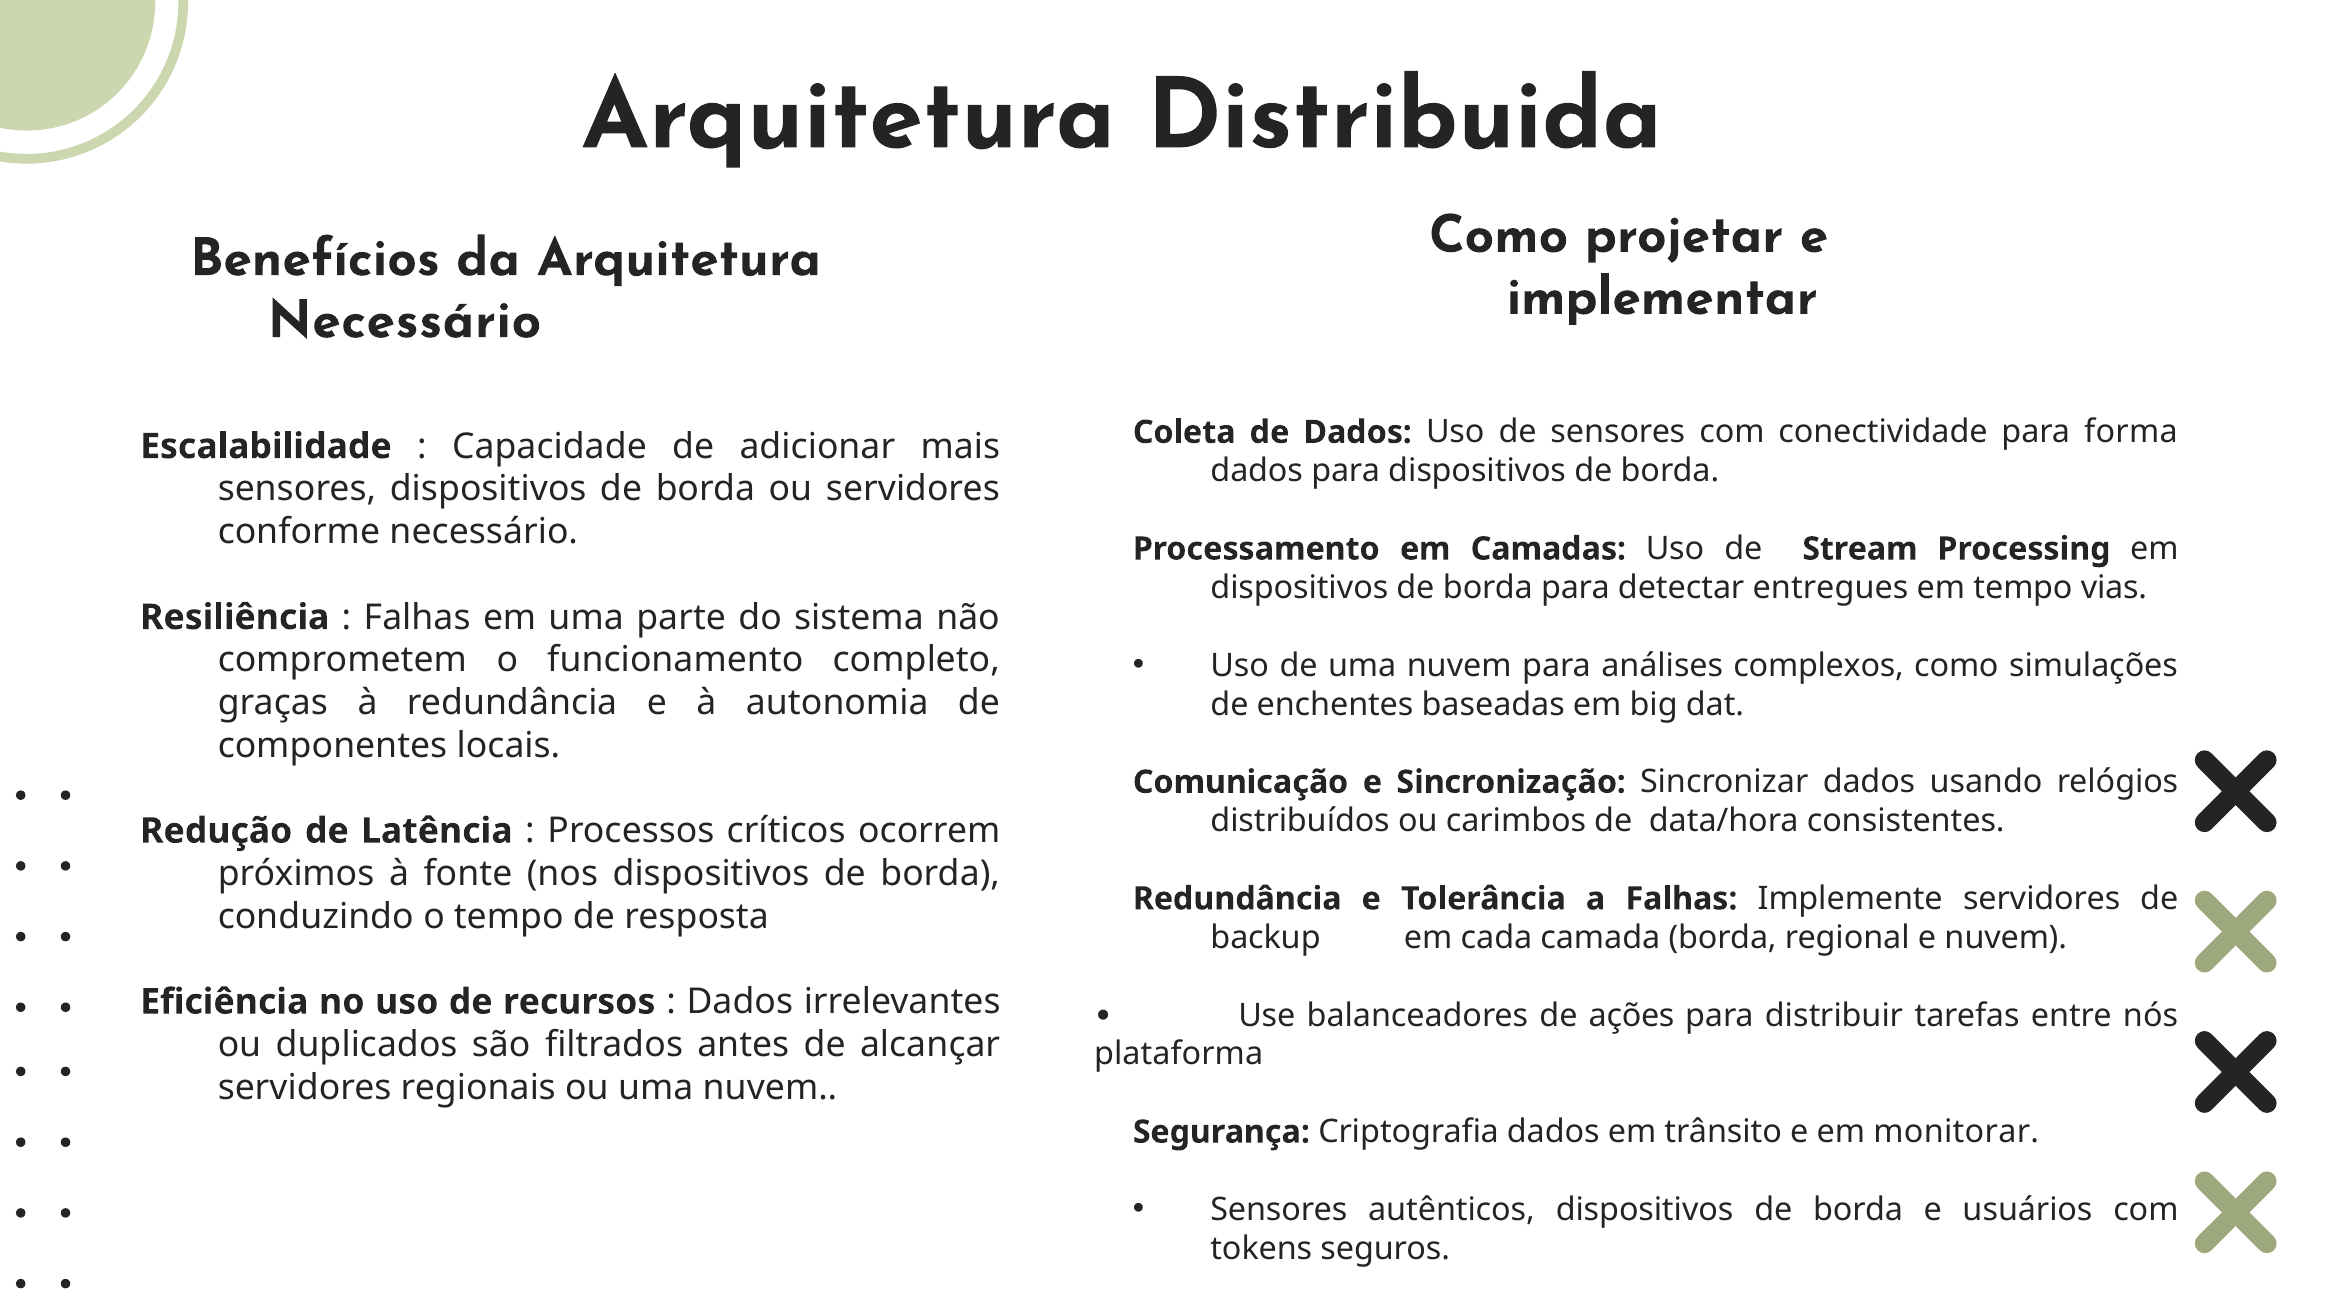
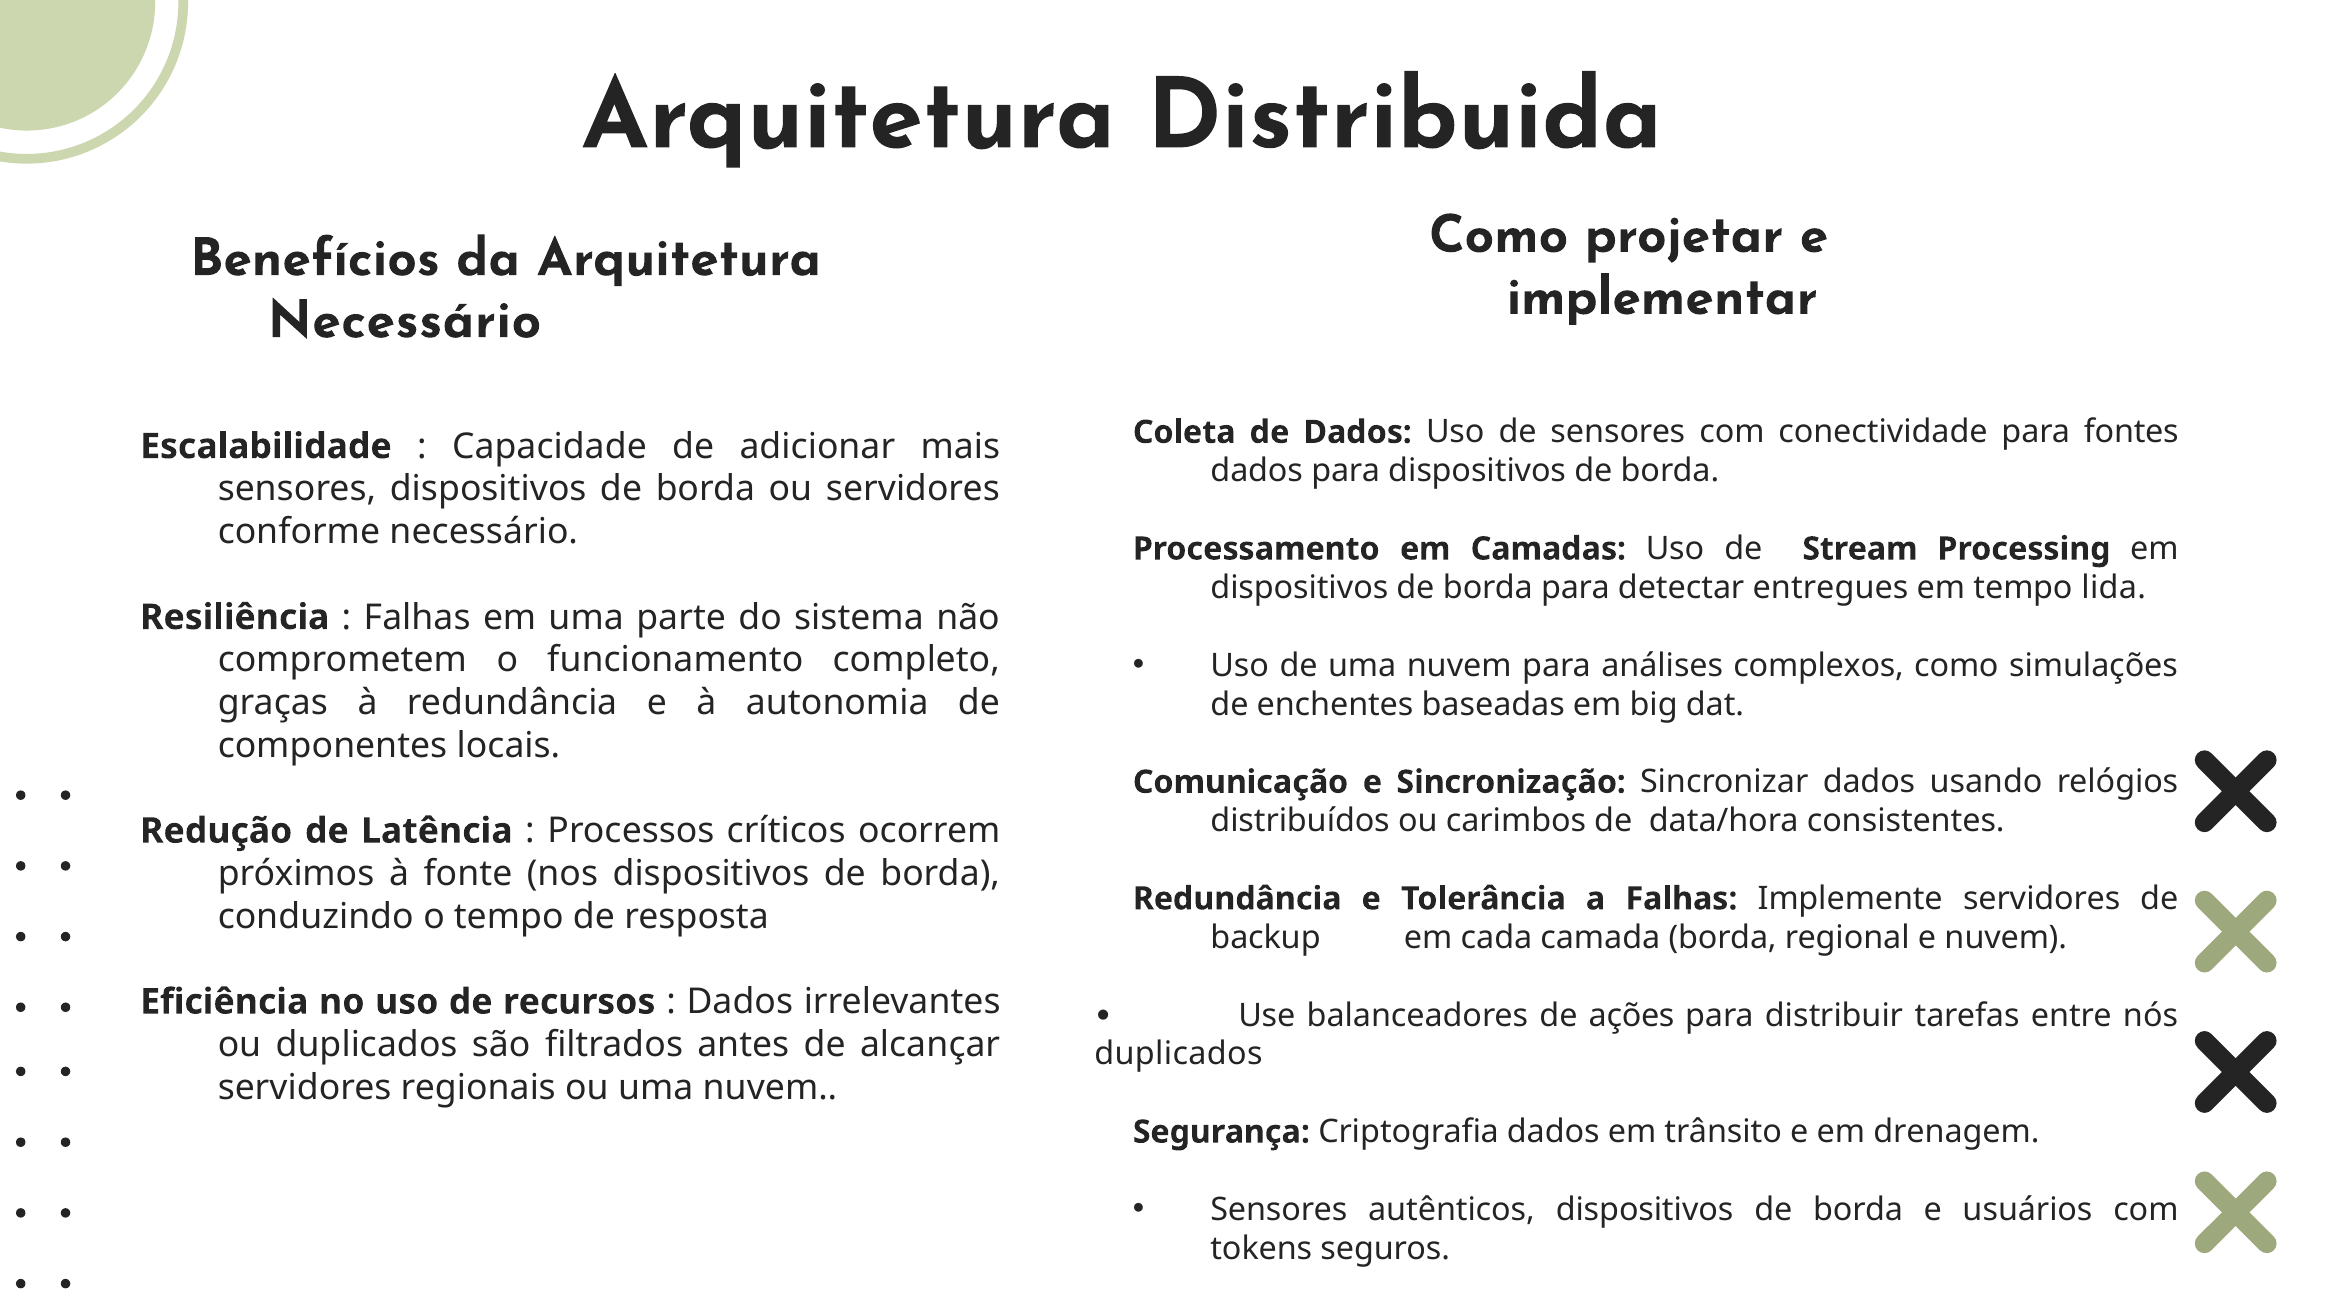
forma: forma -> fontes
vias: vias -> lida
plataforma at (1179, 1054): plataforma -> duplicados
monitorar: monitorar -> drenagem
